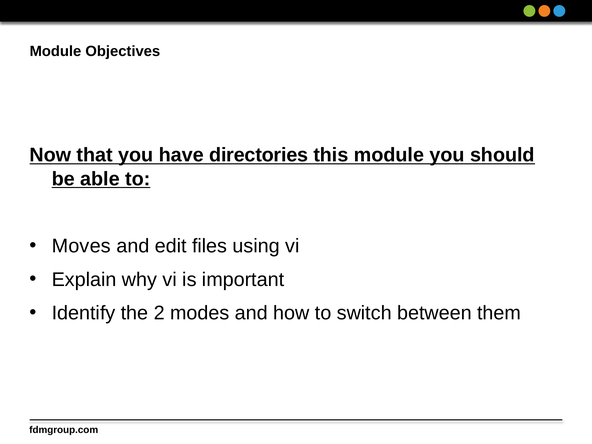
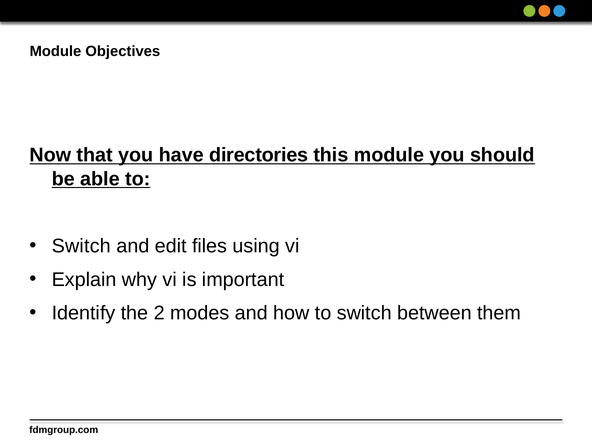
Moves at (81, 246): Moves -> Switch
